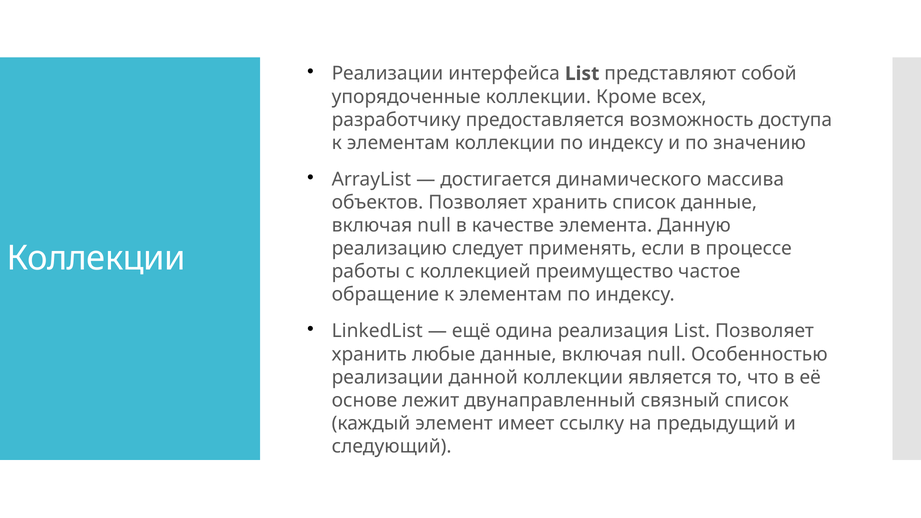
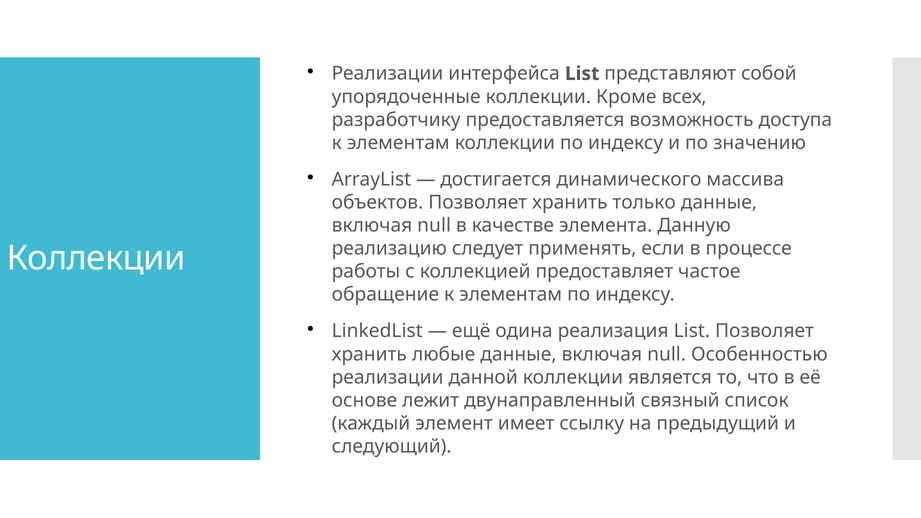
хранить список: список -> только
преимущество: преимущество -> предоставляет
